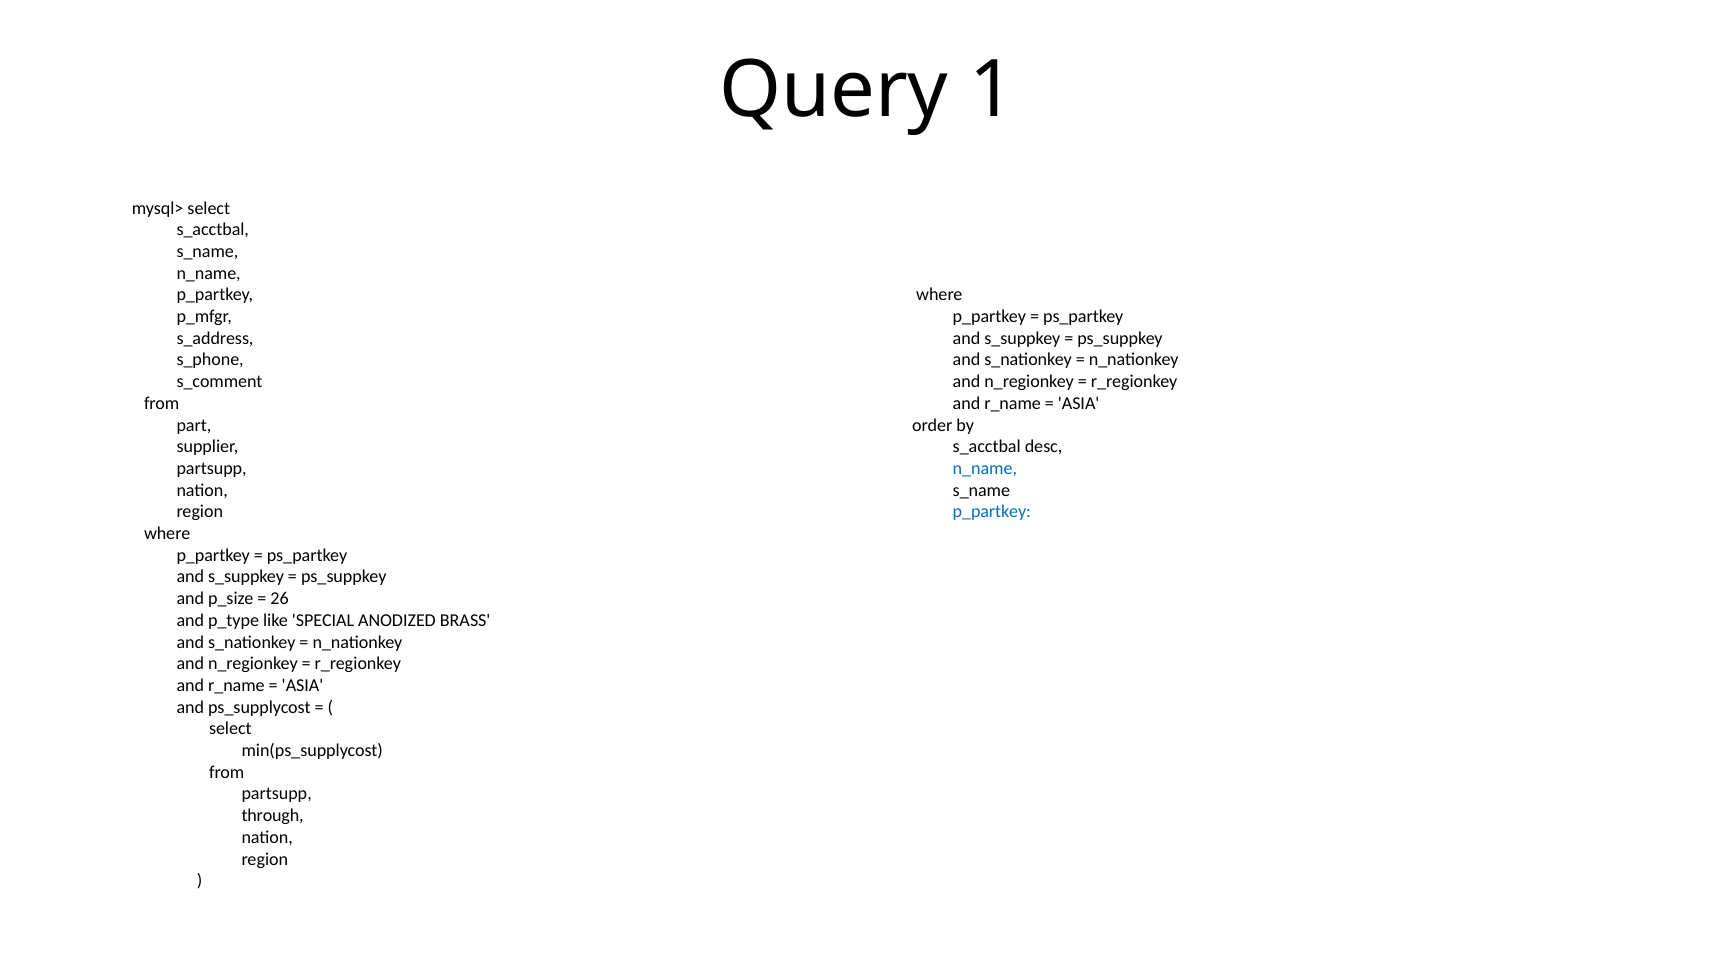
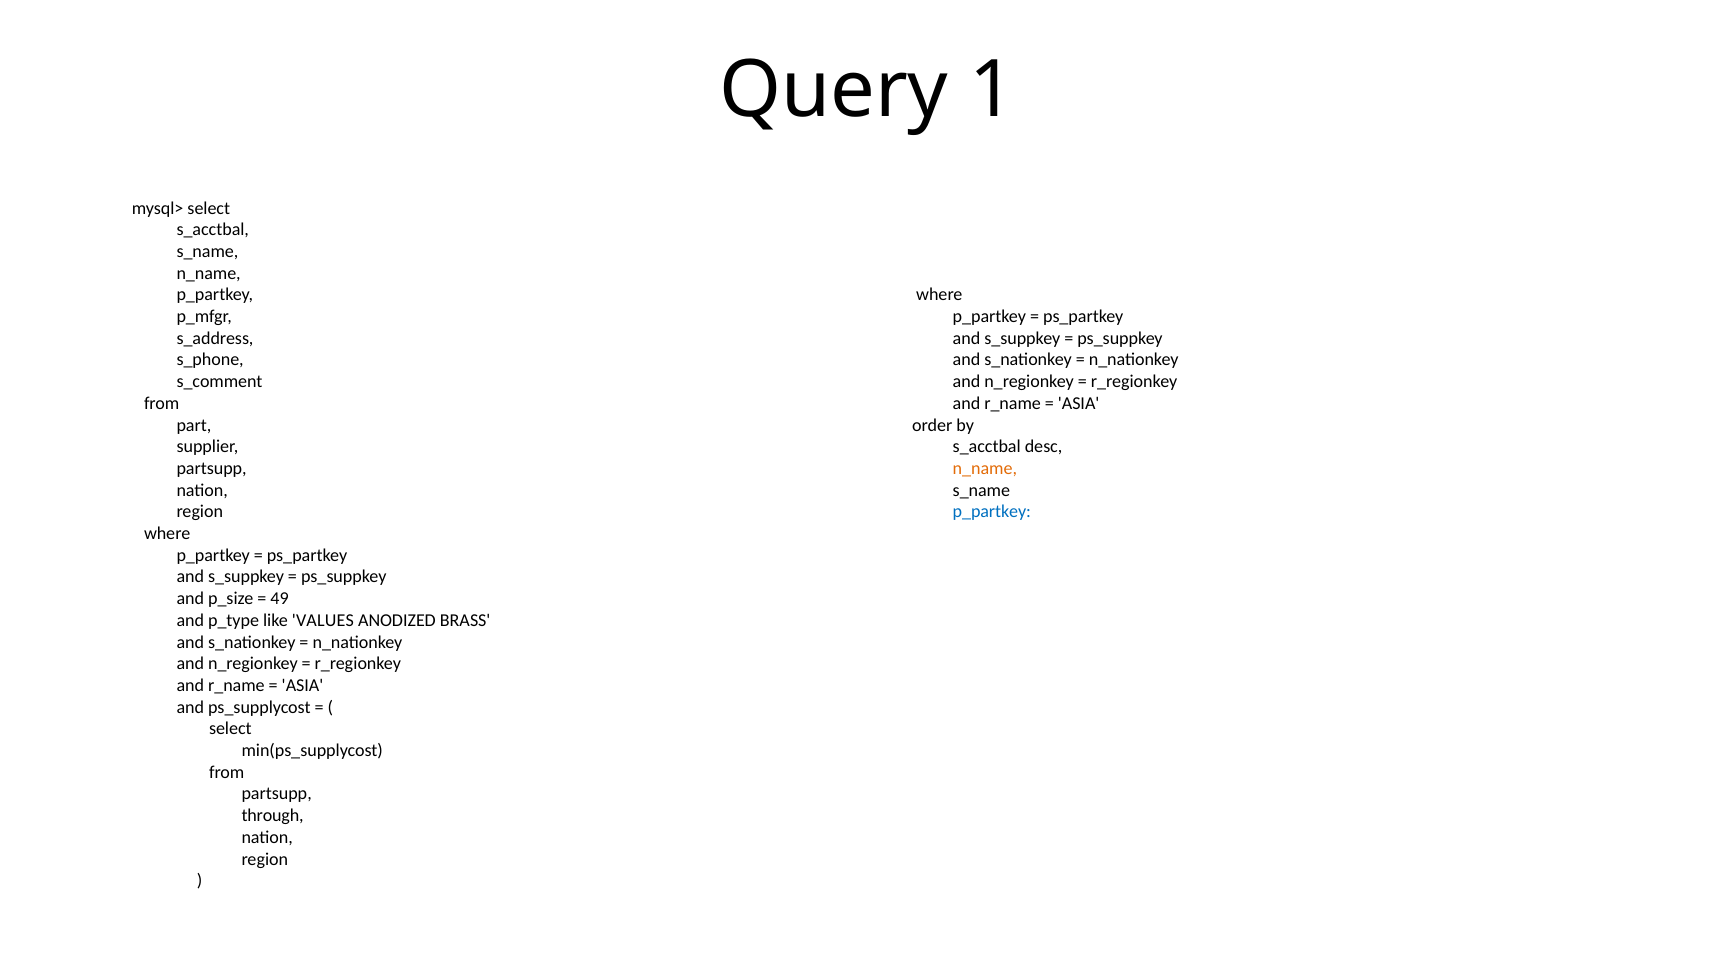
n_name at (985, 469) colour: blue -> orange
26: 26 -> 49
SPECIAL: SPECIAL -> VALUES
